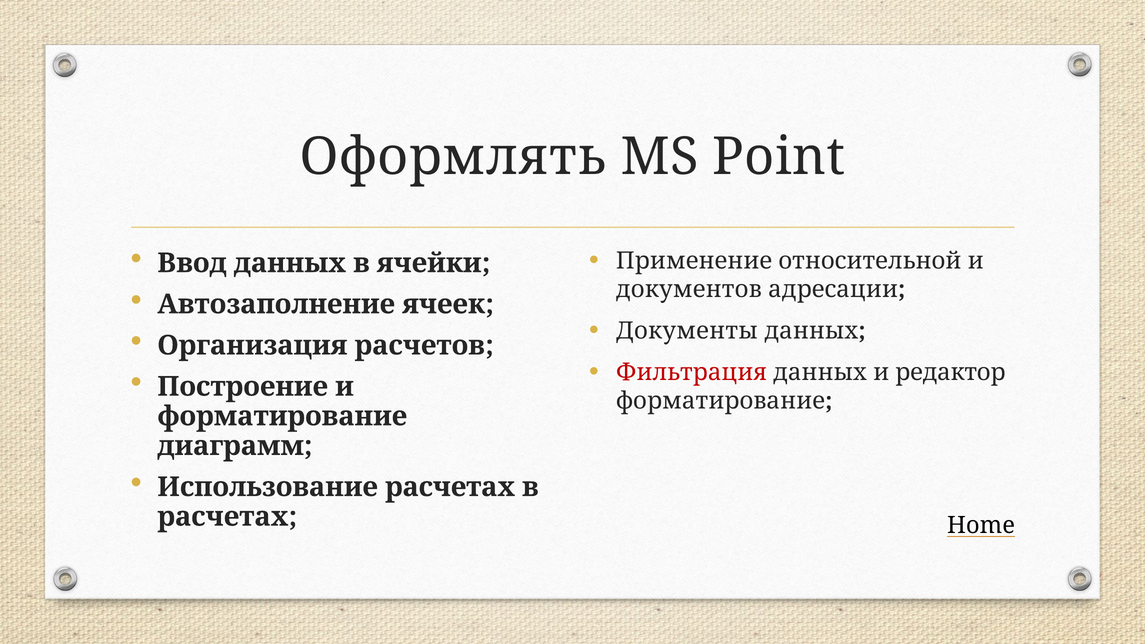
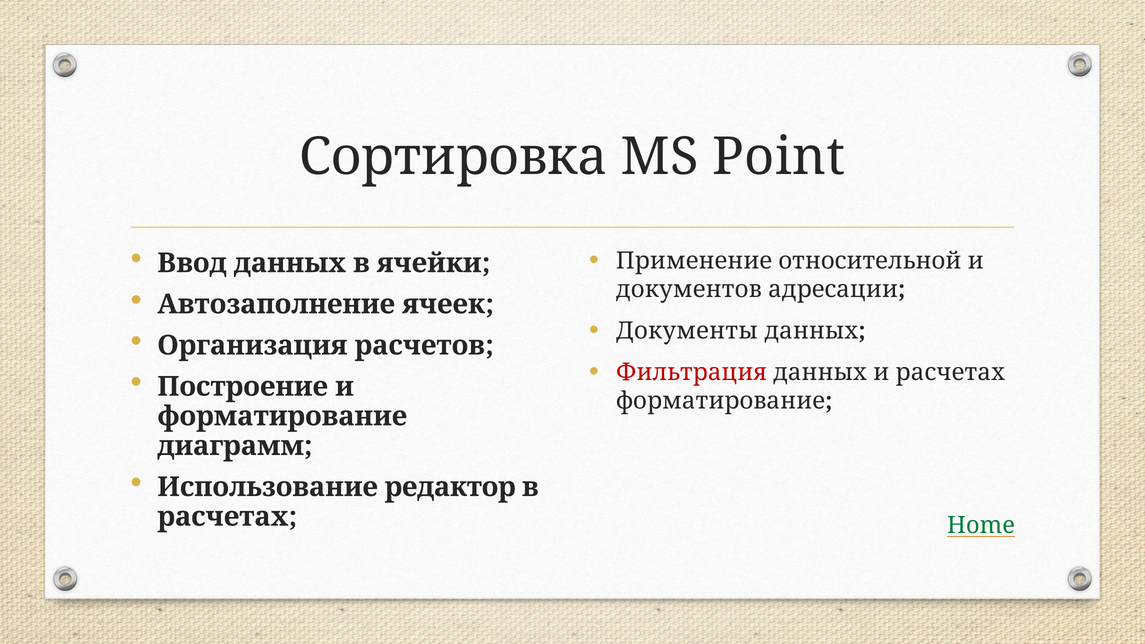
Оформлять: Оформлять -> Сортировка
и редактор: редактор -> расчетах
Использование расчетах: расчетах -> редактор
Home colour: black -> green
